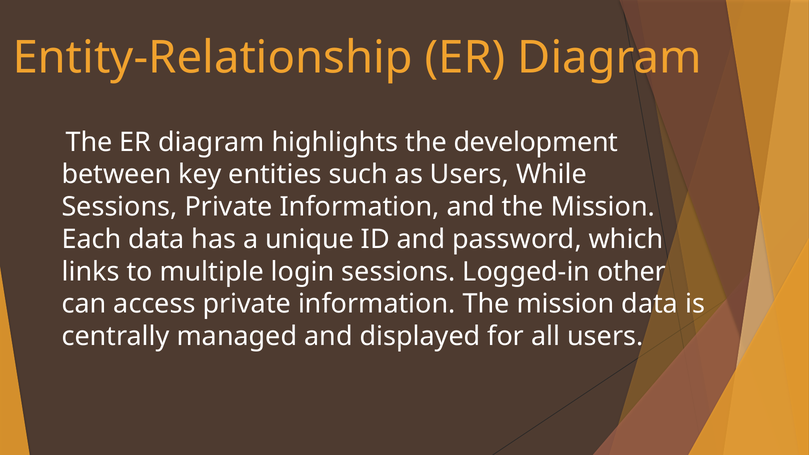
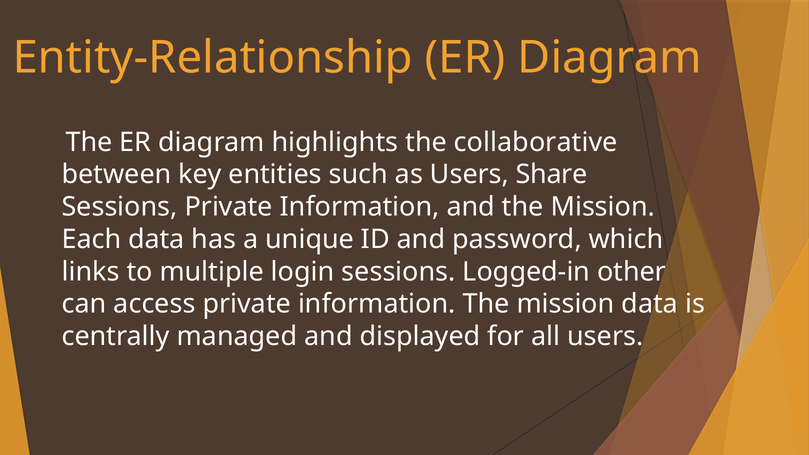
development: development -> collaborative
While: While -> Share
